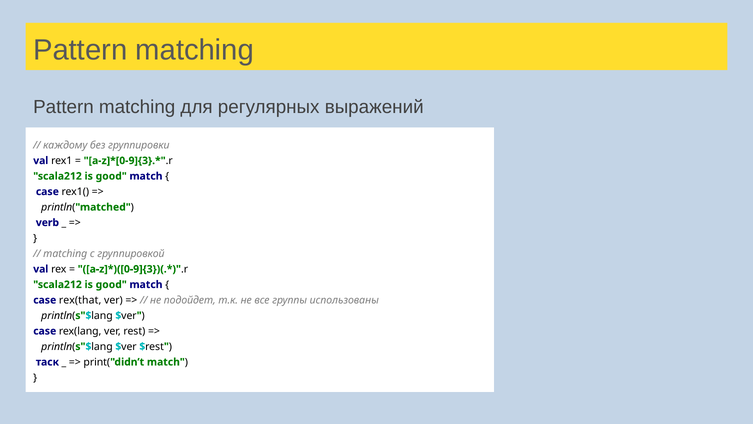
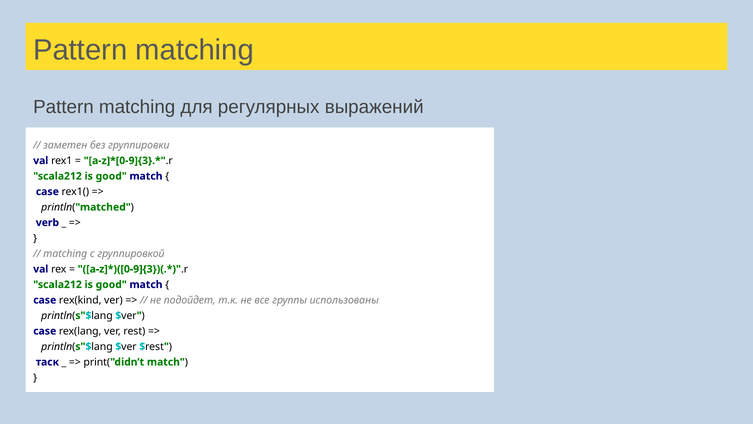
каждому: каждому -> заметен
rex(that: rex(that -> rex(kind
